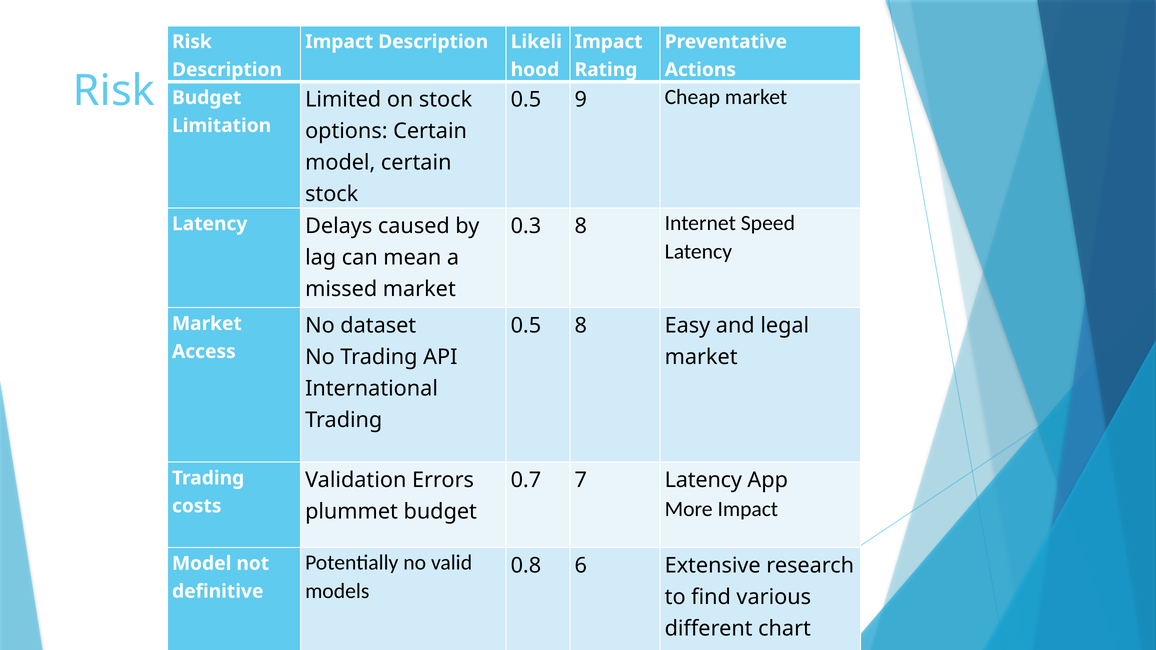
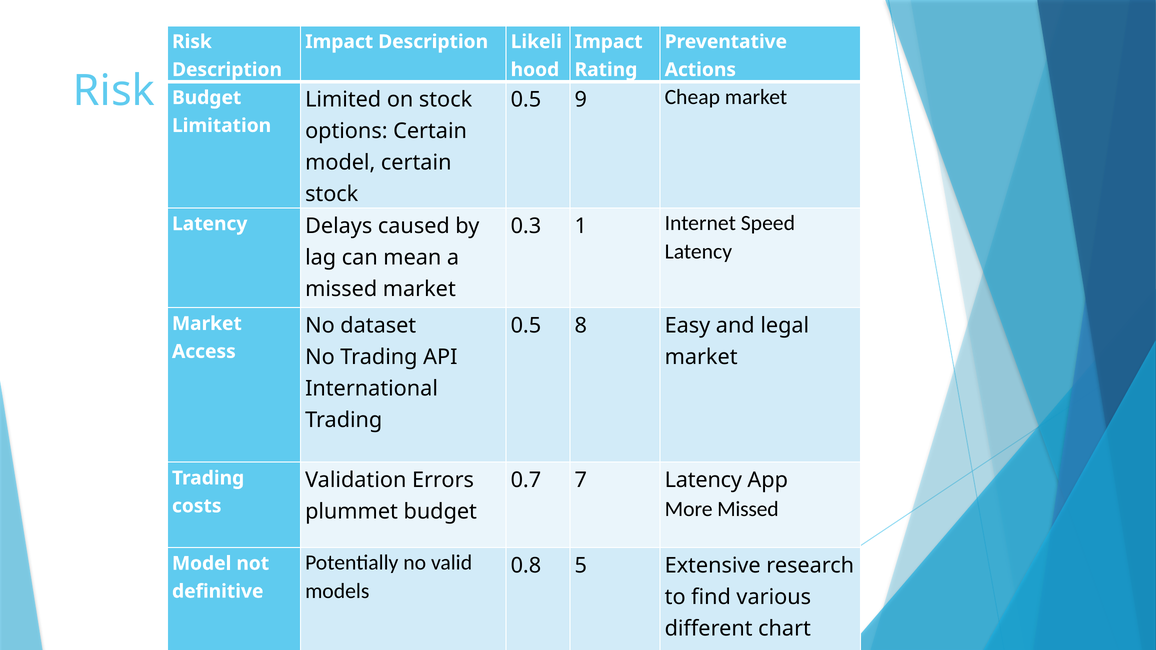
0.3 8: 8 -> 1
More Impact: Impact -> Missed
6: 6 -> 5
